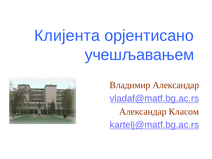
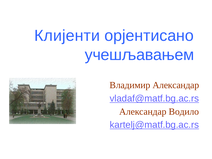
Клијента: Клијента -> Клијенти
Класом: Класом -> Водило
